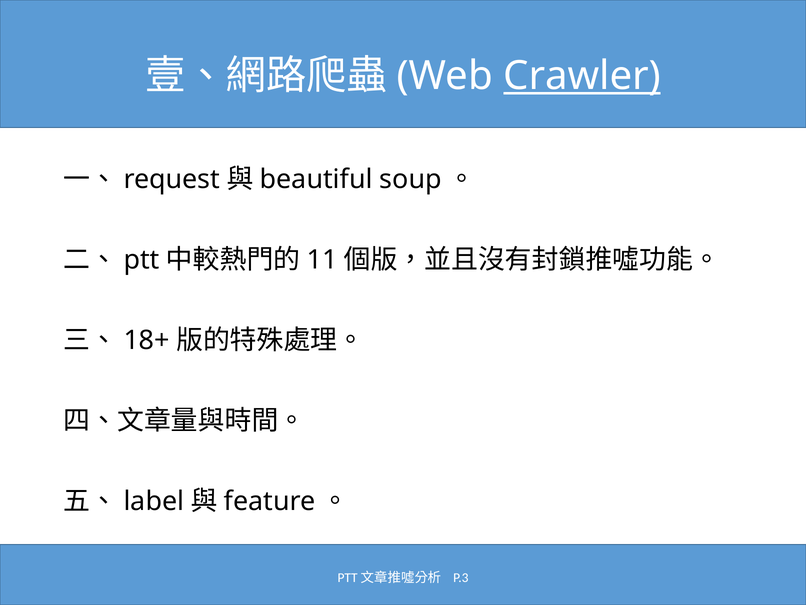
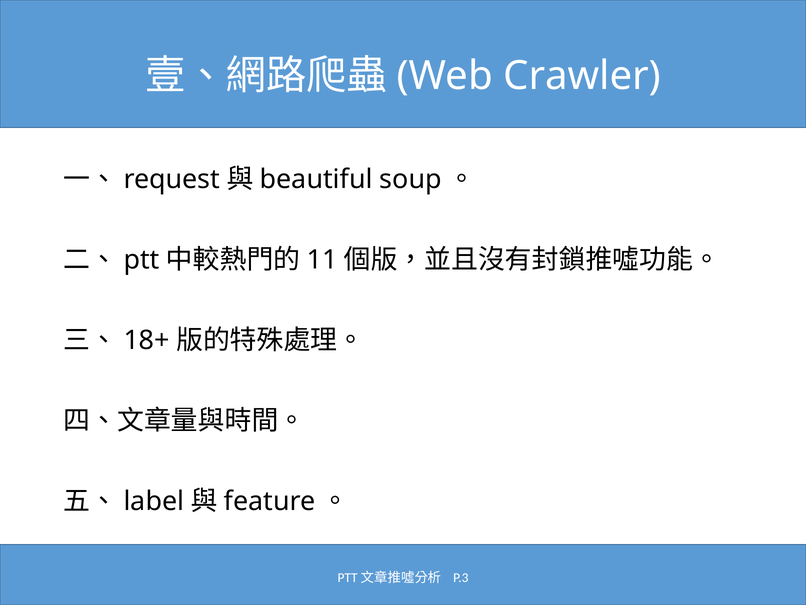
Crawler underline: present -> none
